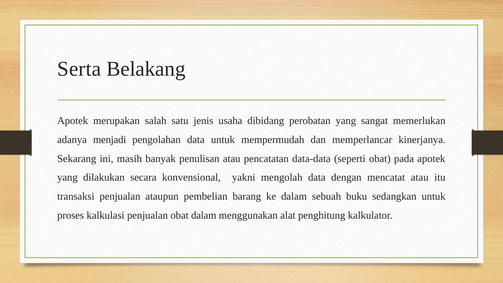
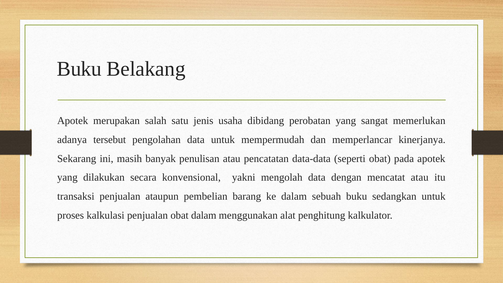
Serta at (79, 69): Serta -> Buku
menjadi: menjadi -> tersebut
